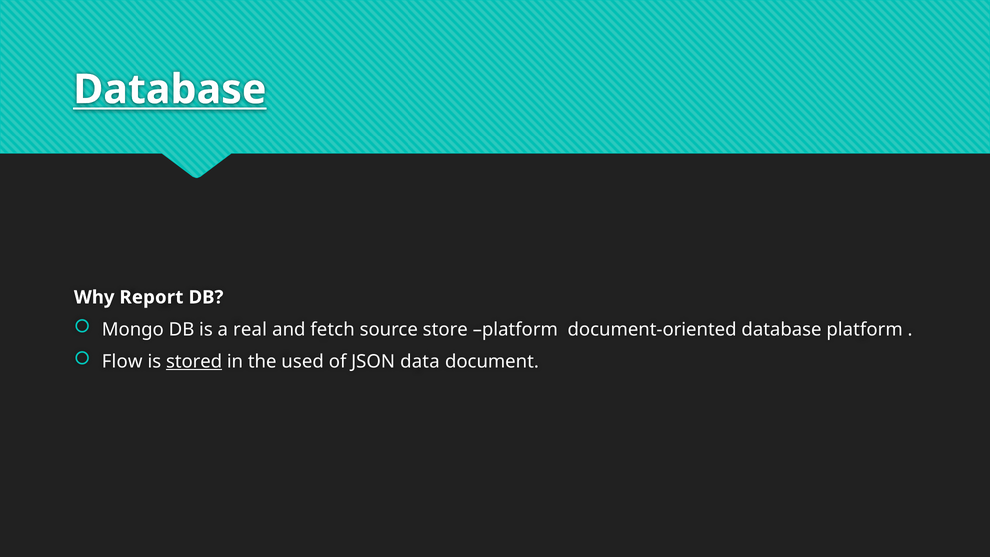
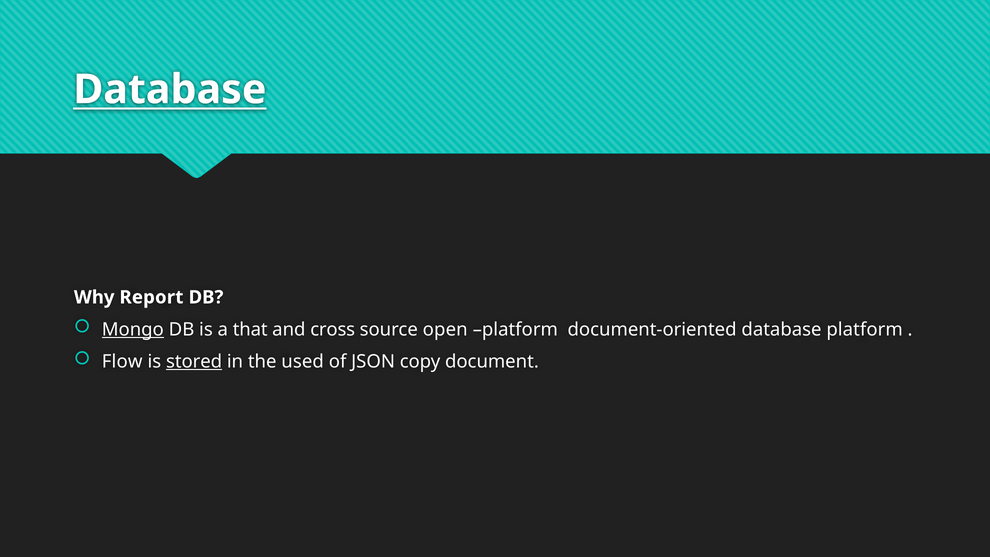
Mongo underline: none -> present
real: real -> that
fetch: fetch -> cross
store: store -> open
data: data -> copy
